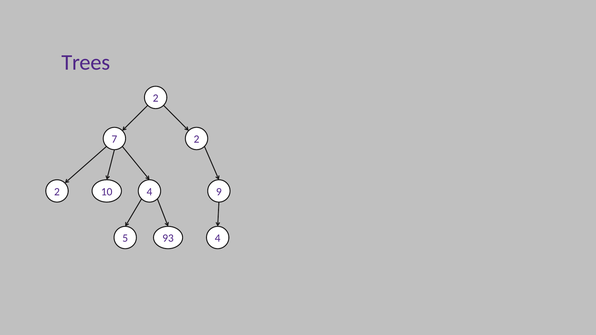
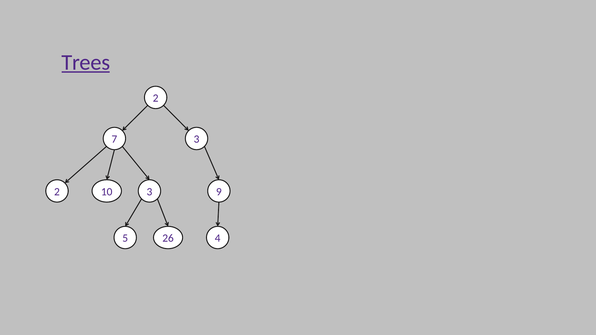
Trees underline: none -> present
7 2: 2 -> 3
10 4: 4 -> 3
93: 93 -> 26
